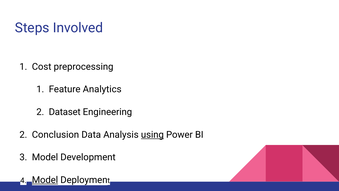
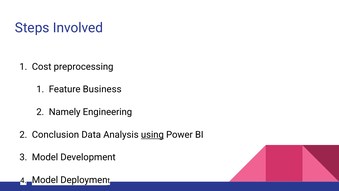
Analytics: Analytics -> Business
Dataset: Dataset -> Namely
Model at (45, 180) underline: present -> none
